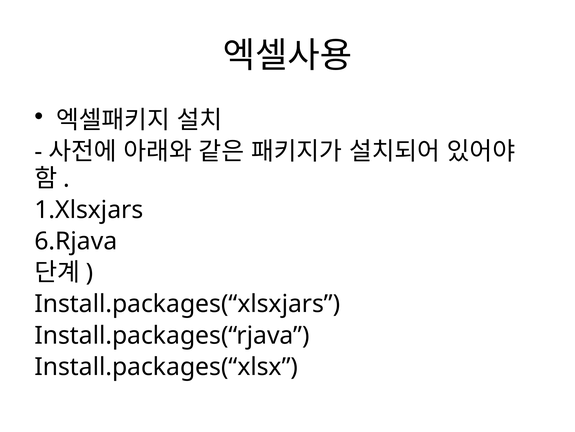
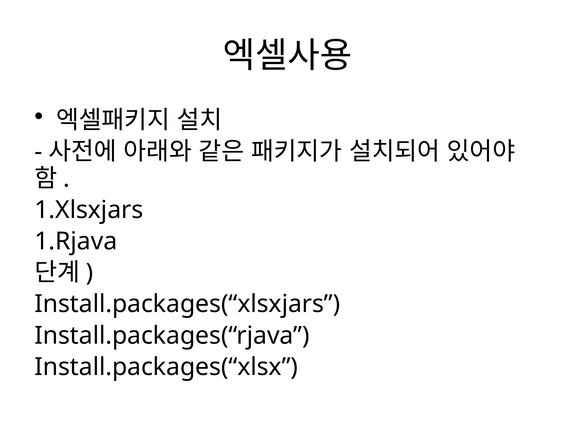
6.Rjava: 6.Rjava -> 1.Rjava
